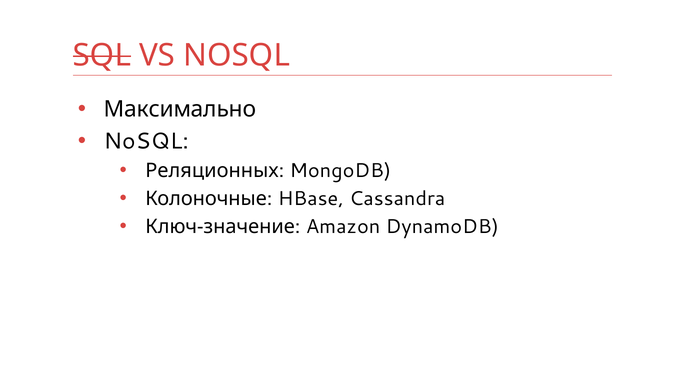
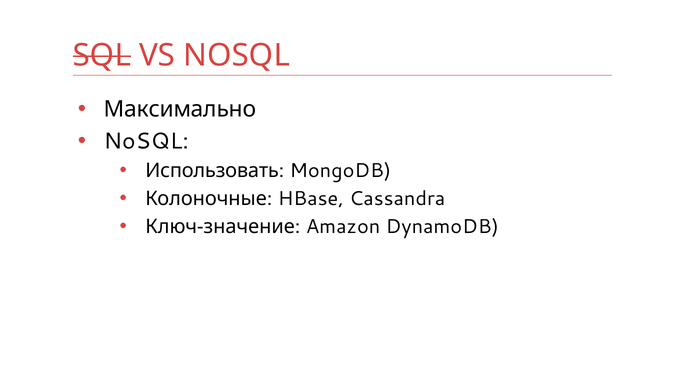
Реляционных: Реляционных -> Использовать
